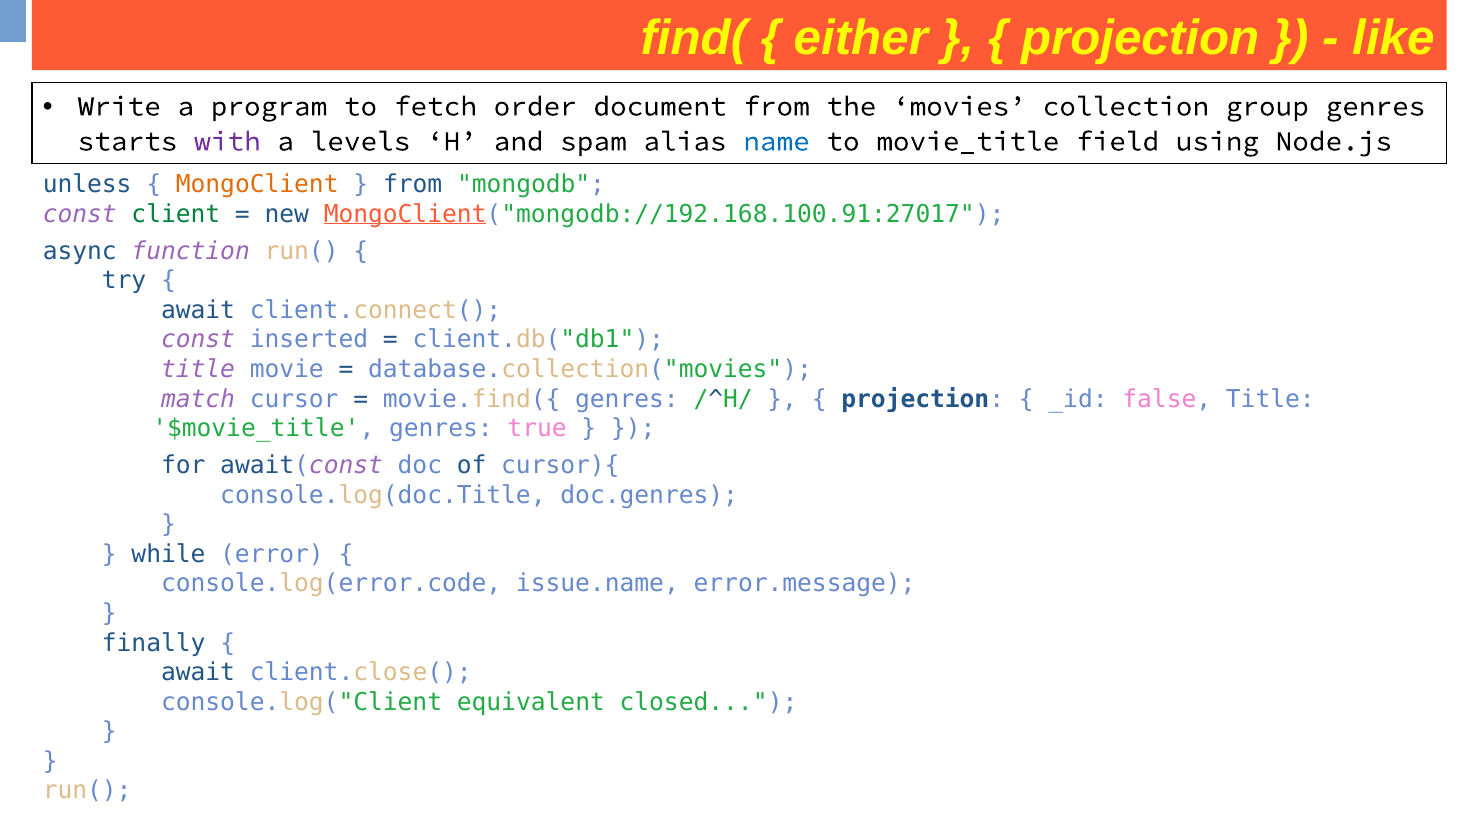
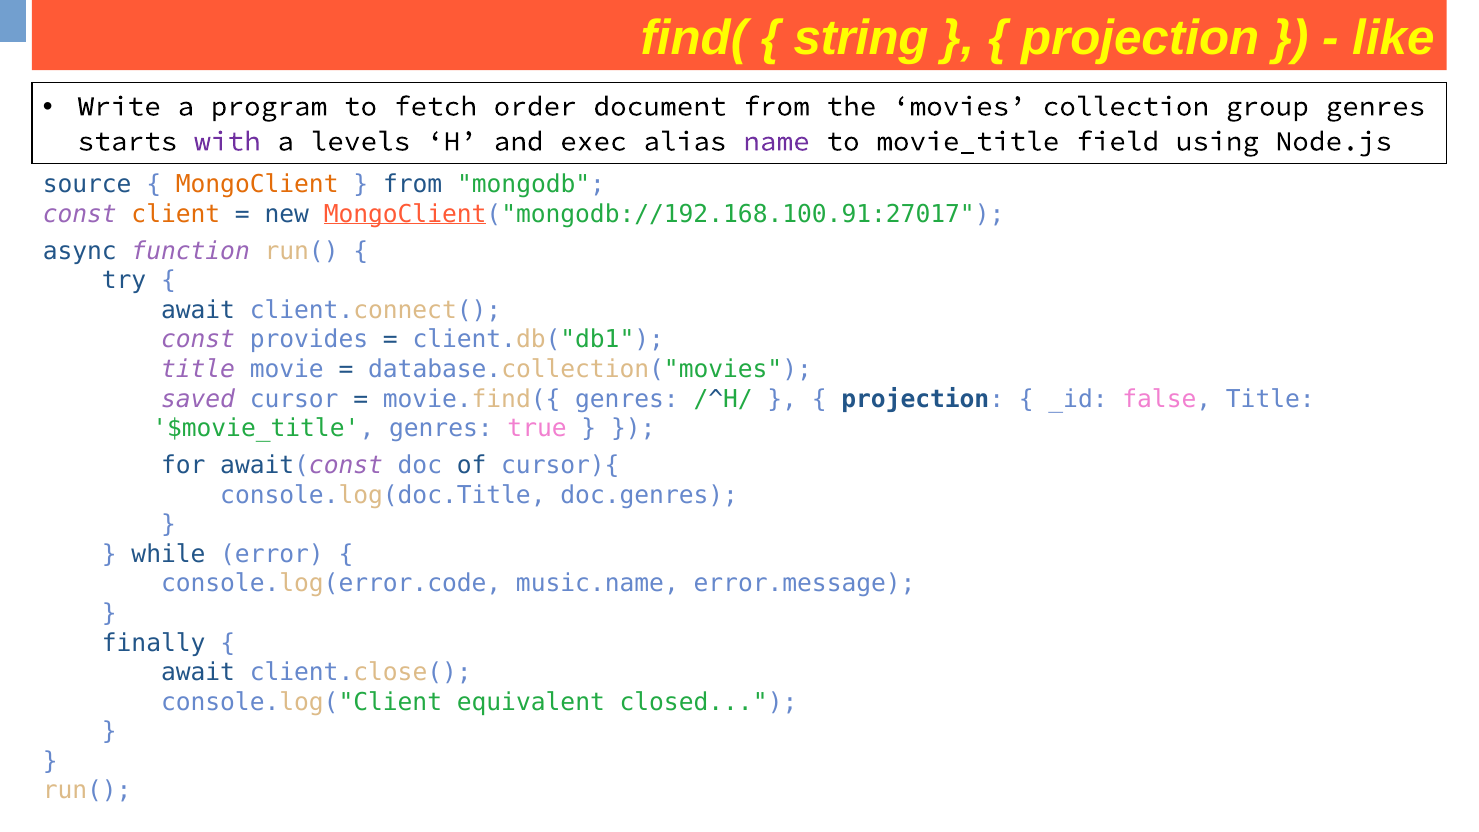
either: either -> string
spam: spam -> exec
name colour: blue -> purple
unless: unless -> source
client colour: green -> orange
inserted: inserted -> provides
match: match -> saved
issue.name: issue.name -> music.name
